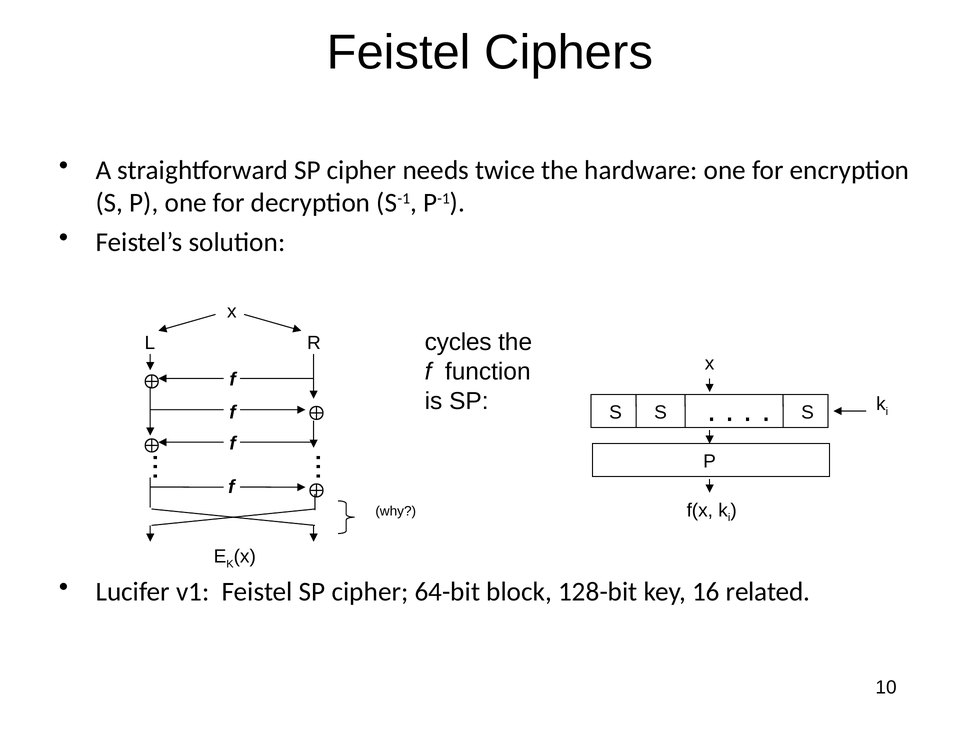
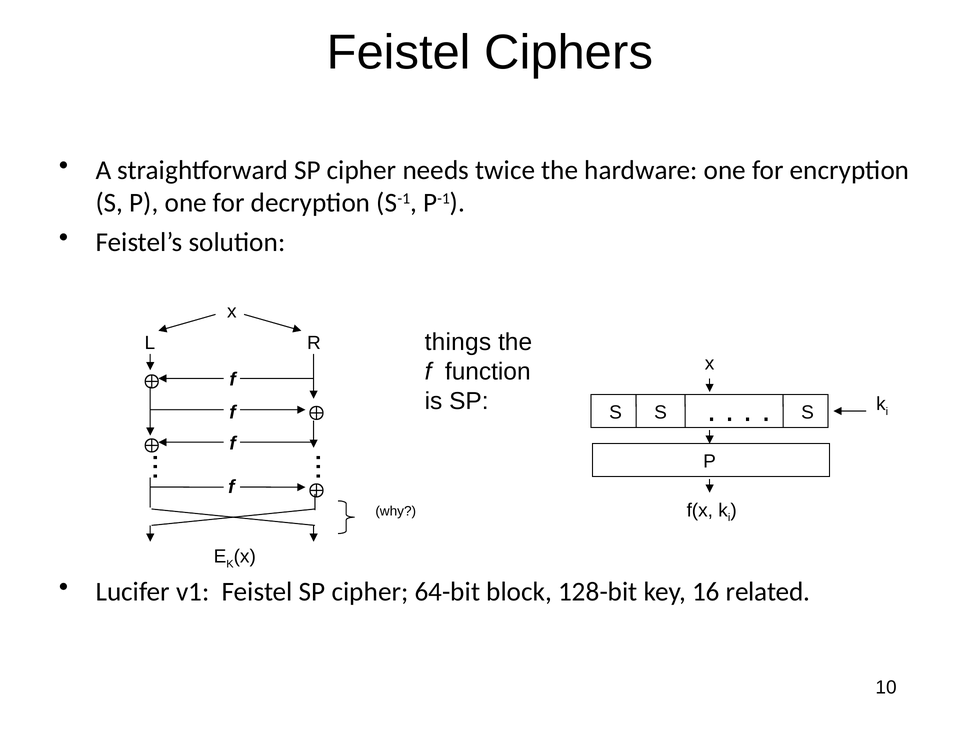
cycles: cycles -> things
